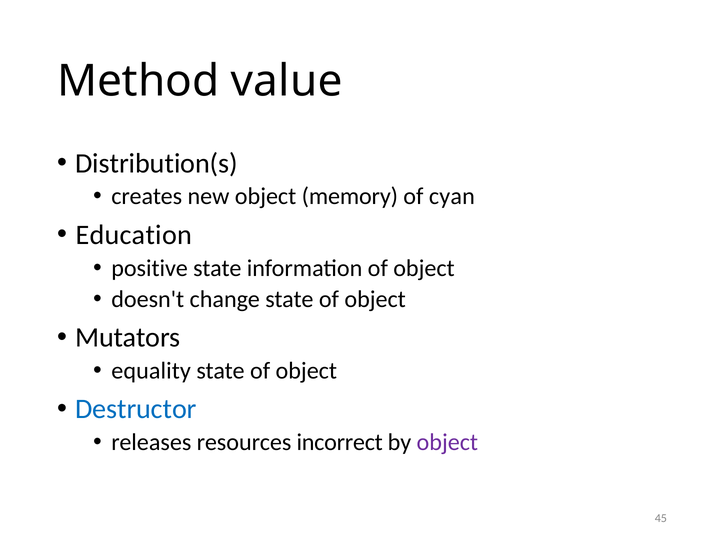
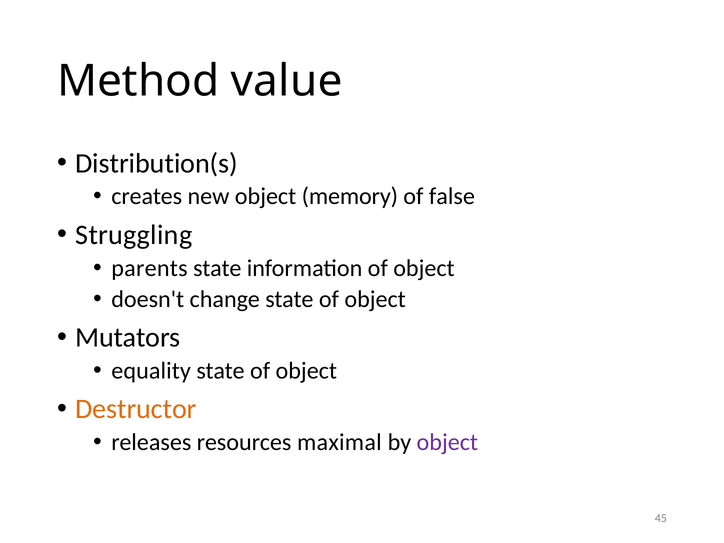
cyan: cyan -> false
Education: Education -> Struggling
positive: positive -> parents
Destructor colour: blue -> orange
incorrect: incorrect -> maximal
